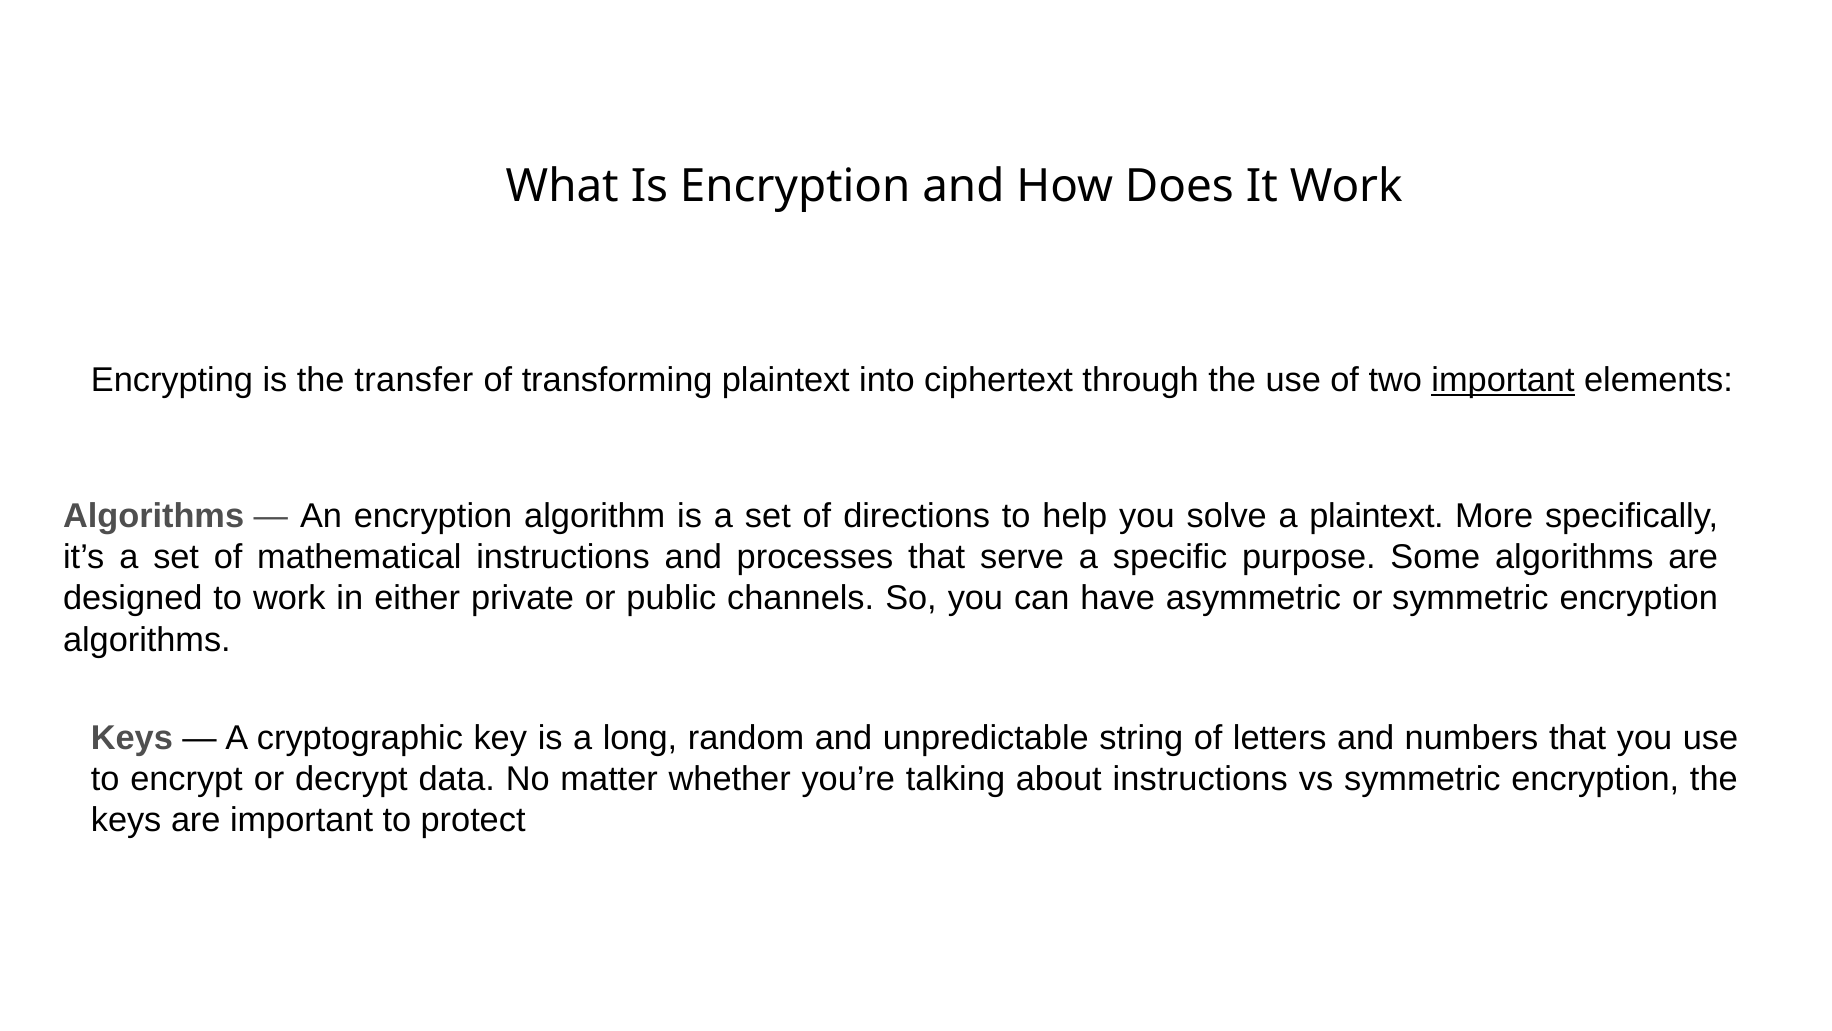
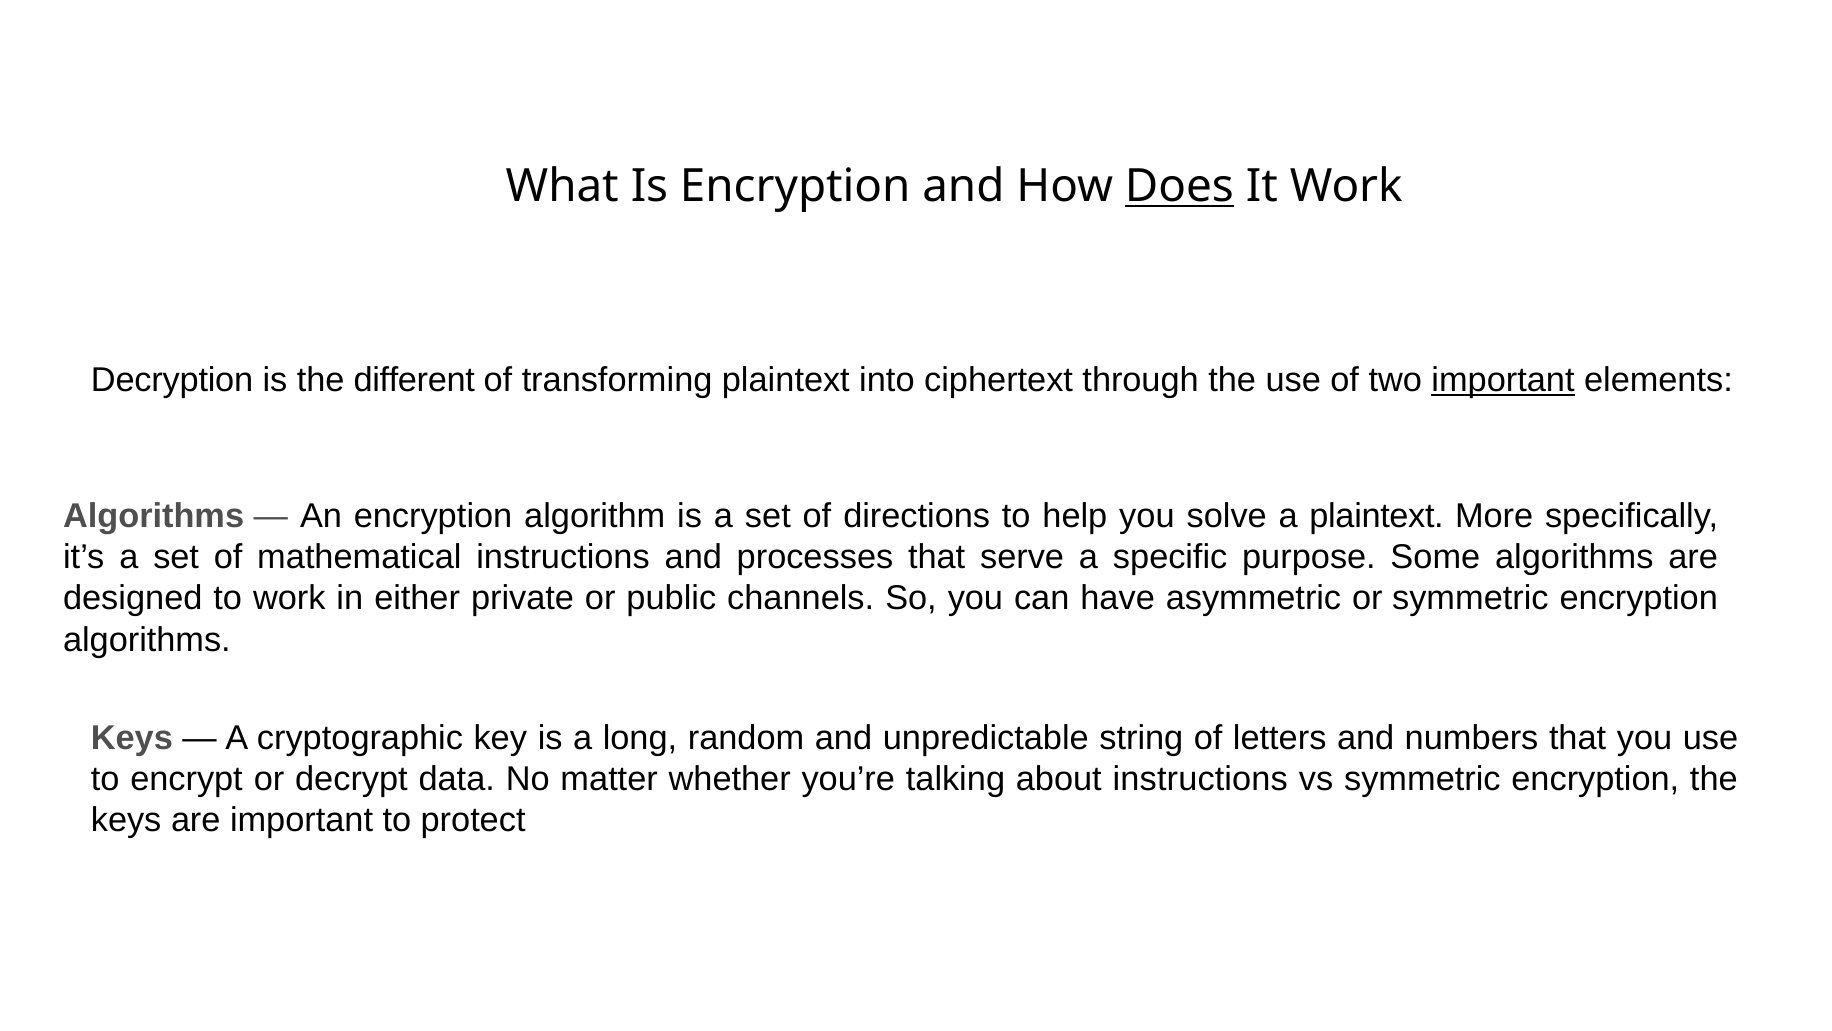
Does underline: none -> present
Encrypting: Encrypting -> Decryption
transfer: transfer -> different
